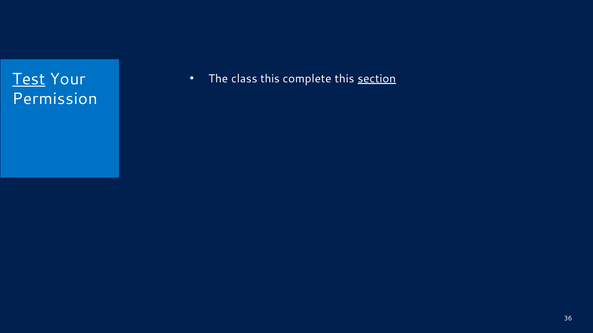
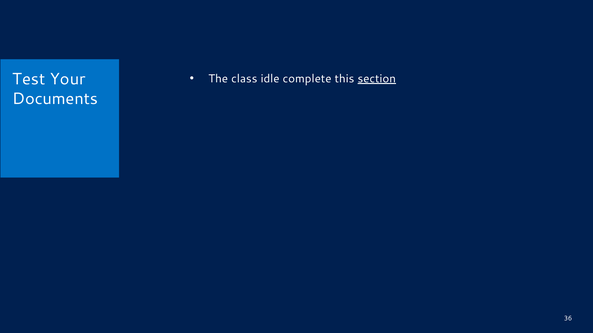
class this: this -> idle
Test underline: present -> none
Permission: Permission -> Documents
